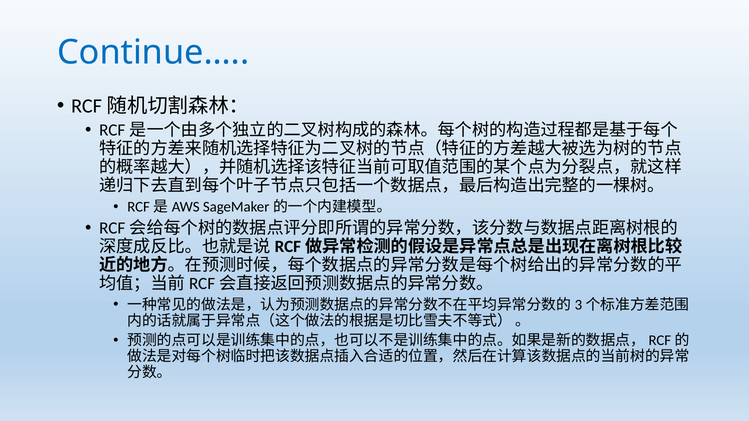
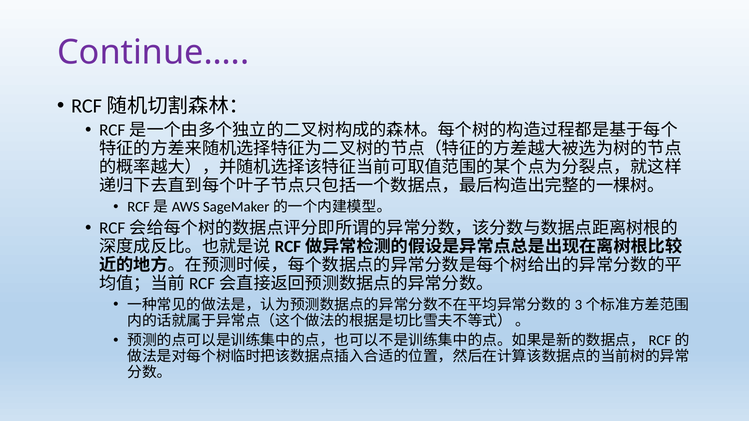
Continue… colour: blue -> purple
